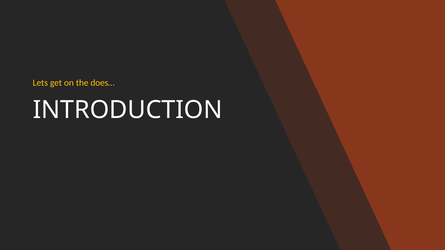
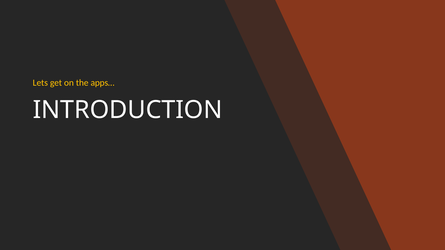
does…: does… -> apps…
